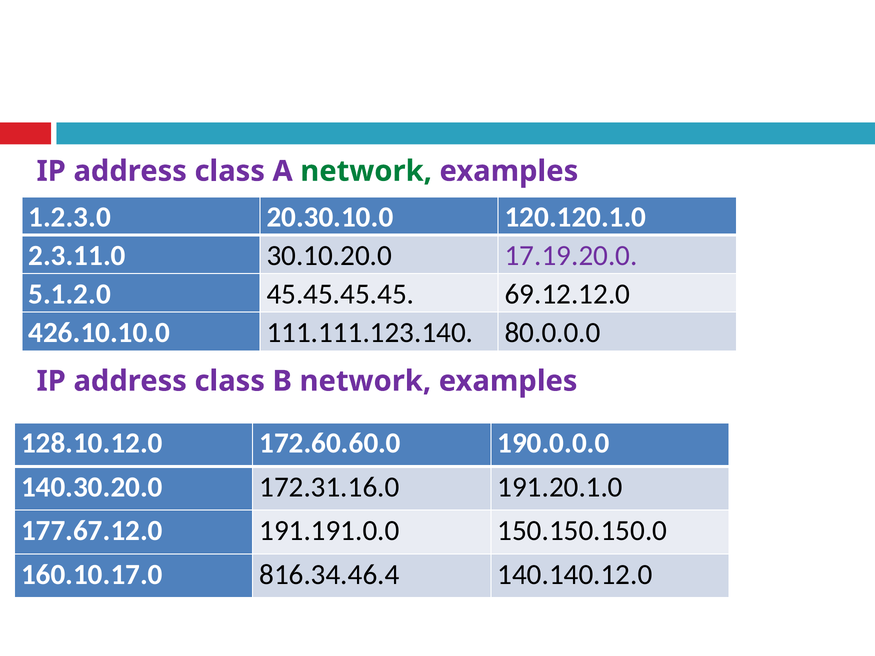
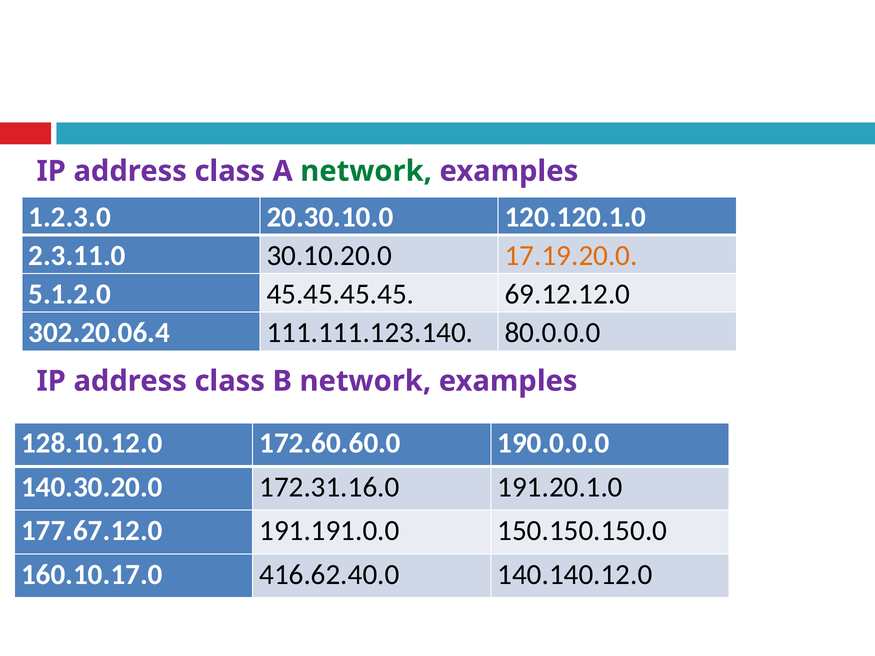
17.19.20.0 colour: purple -> orange
426.10.10.0: 426.10.10.0 -> 302.20.06.4
816.34.46.4: 816.34.46.4 -> 416.62.40.0
